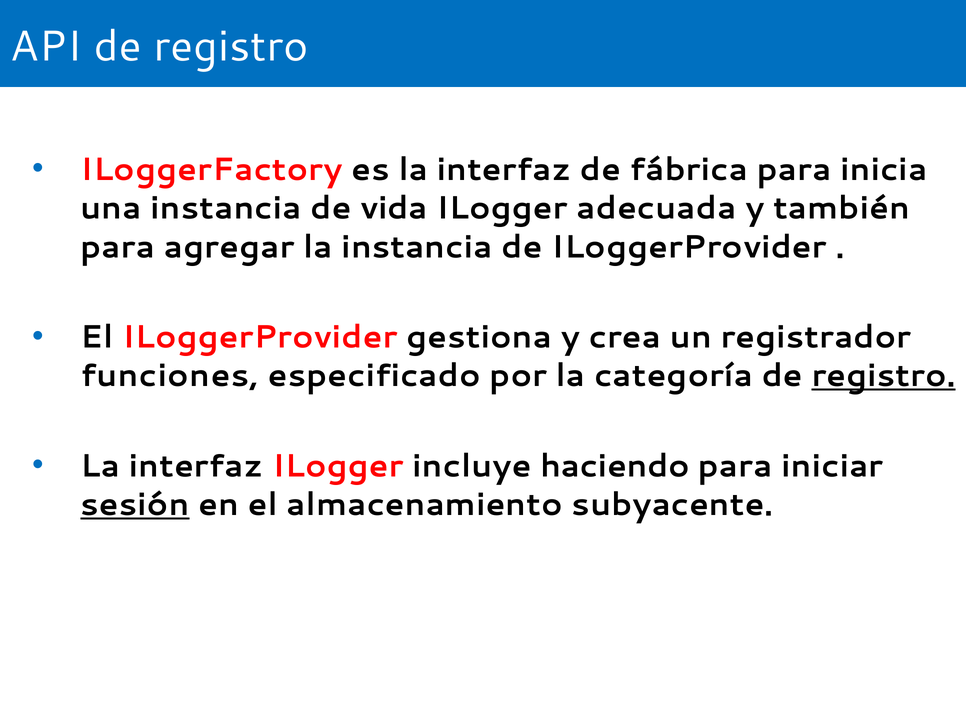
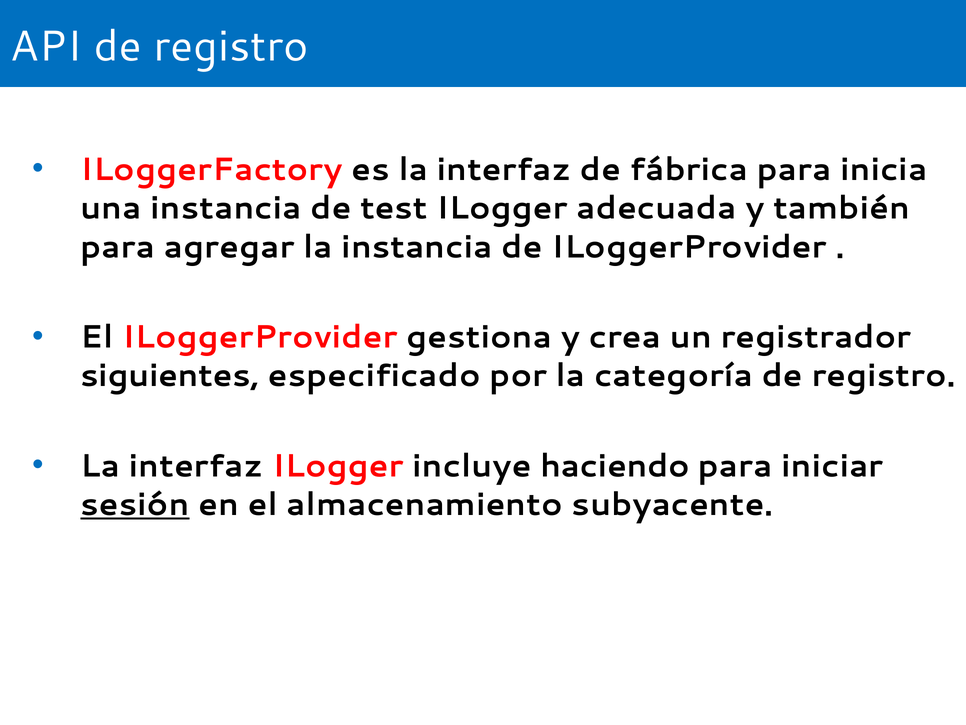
vida: vida -> test
funciones: funciones -> siguientes
registro at (884, 376) underline: present -> none
